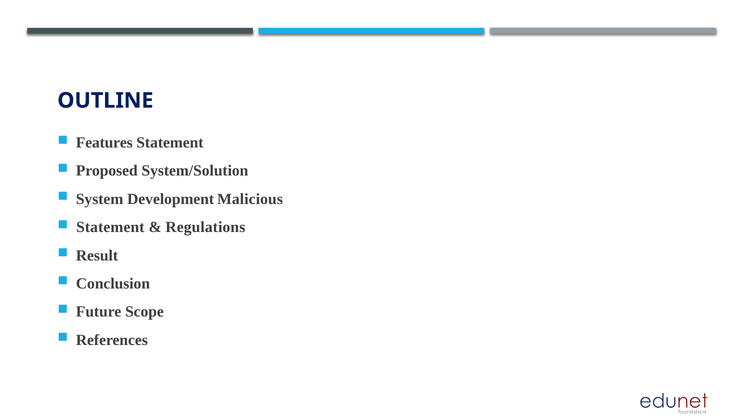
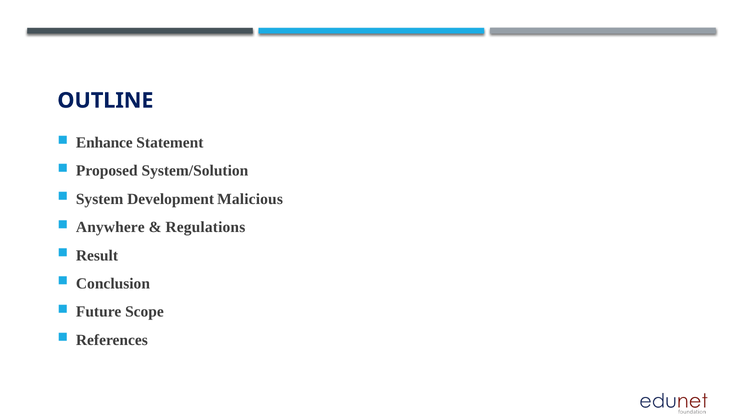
Features: Features -> Enhance
Statement at (110, 227): Statement -> Anywhere
